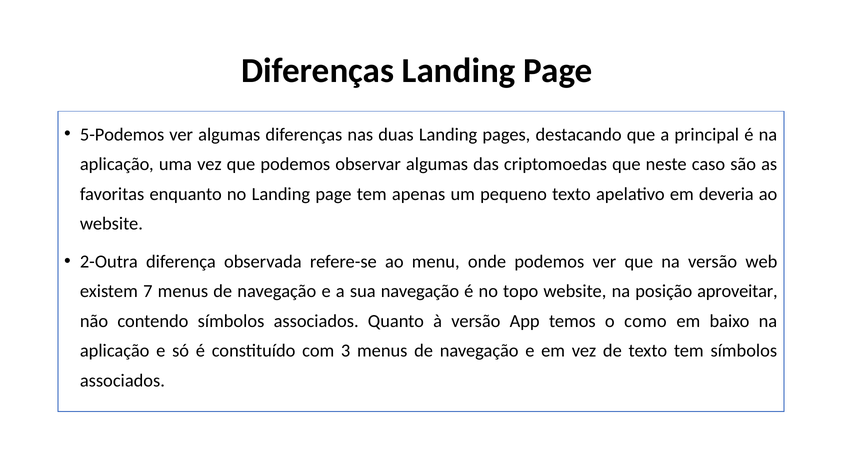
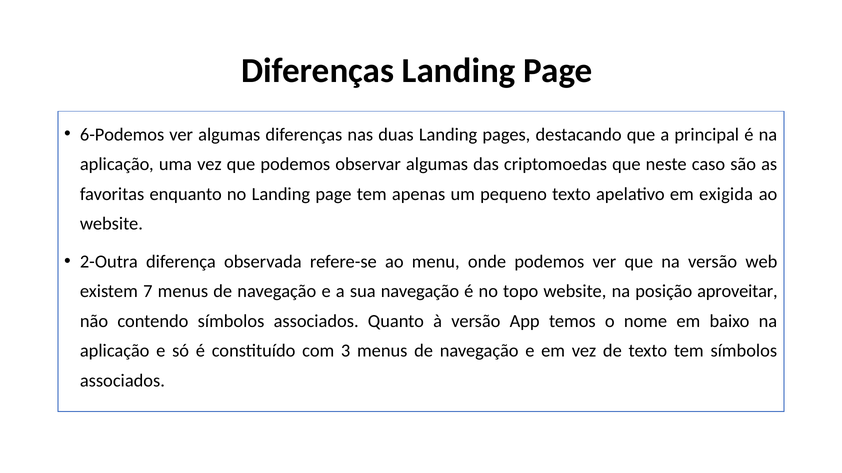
5-Podemos: 5-Podemos -> 6-Podemos
deveria: deveria -> exigida
como: como -> nome
